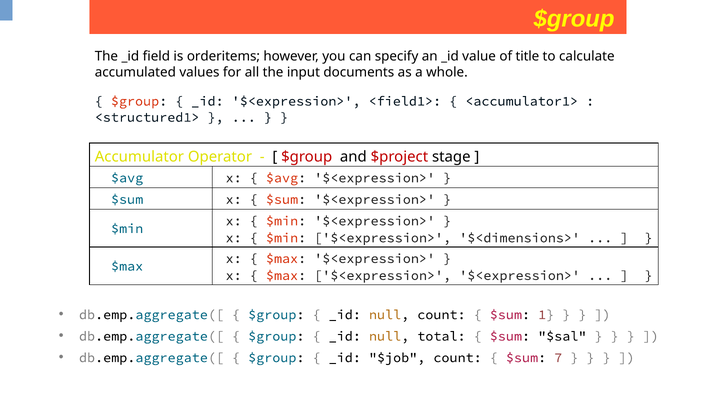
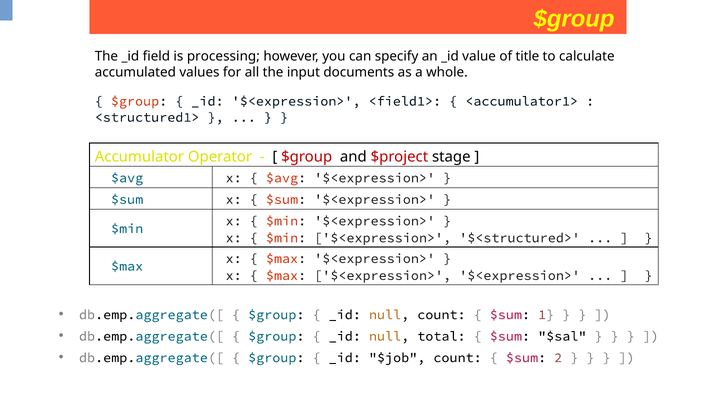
orderitems: orderitems -> processing
$<dimensions>: $<dimensions> -> $<structured>
7: 7 -> 2
